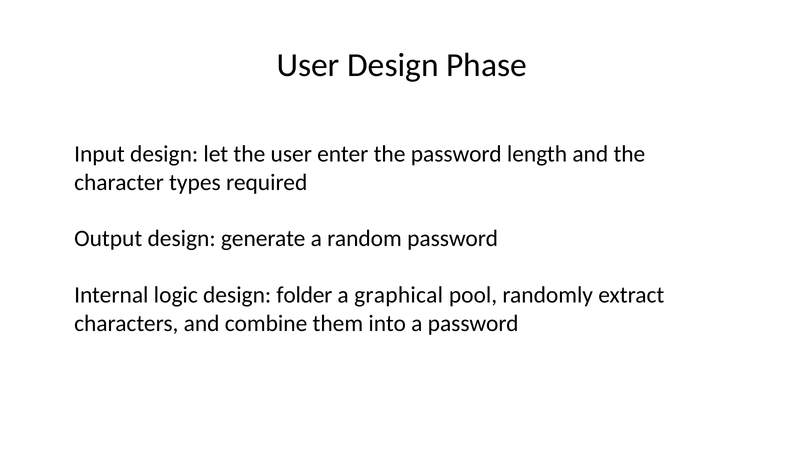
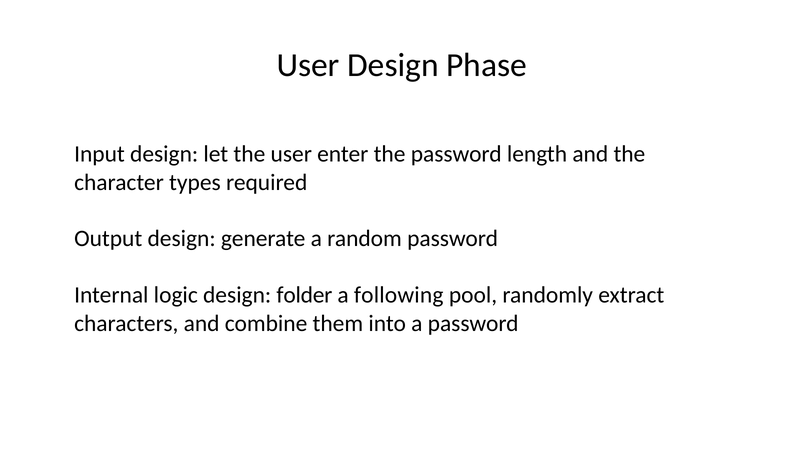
graphical: graphical -> following
